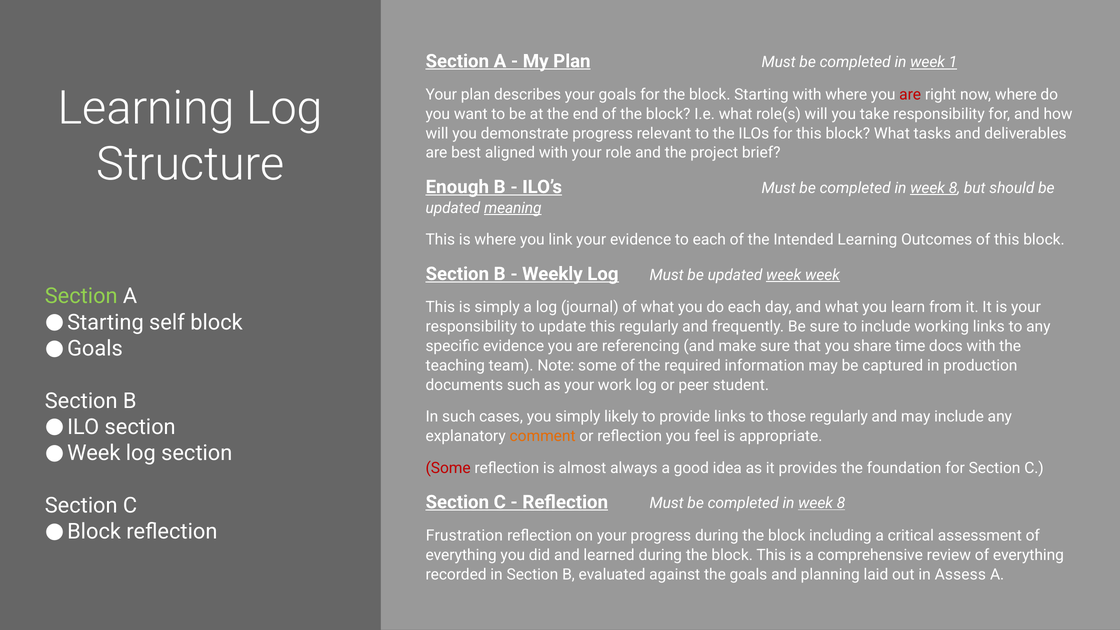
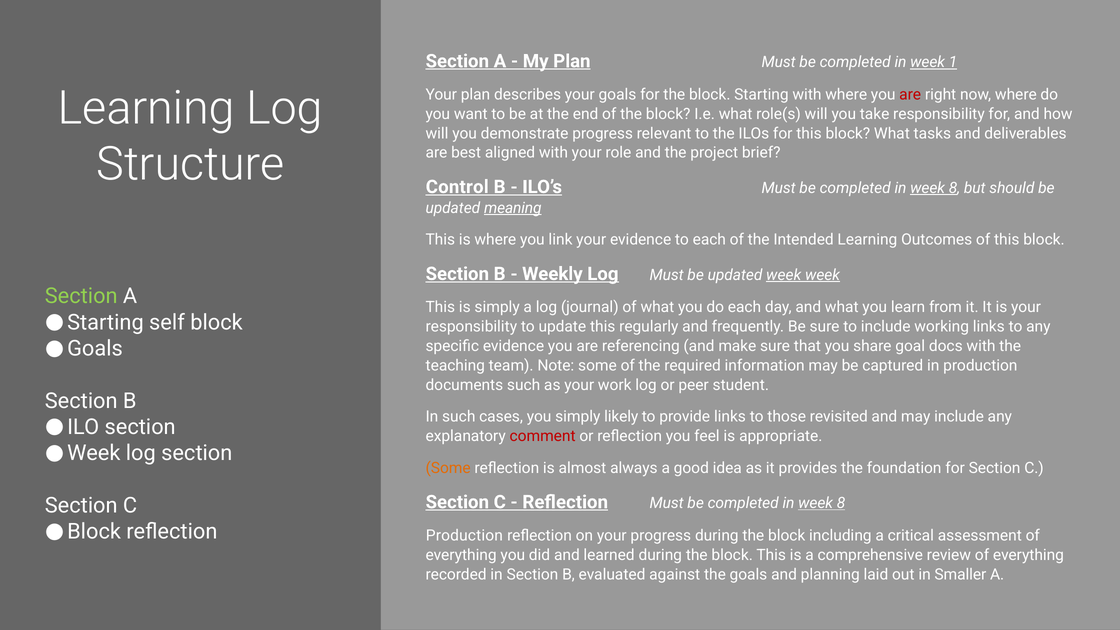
Enough: Enough -> Control
time: time -> goal
those regularly: regularly -> revisited
comment colour: orange -> red
Some at (448, 468) colour: red -> orange
Frustration at (464, 536): Frustration -> Production
Assess: Assess -> Smaller
